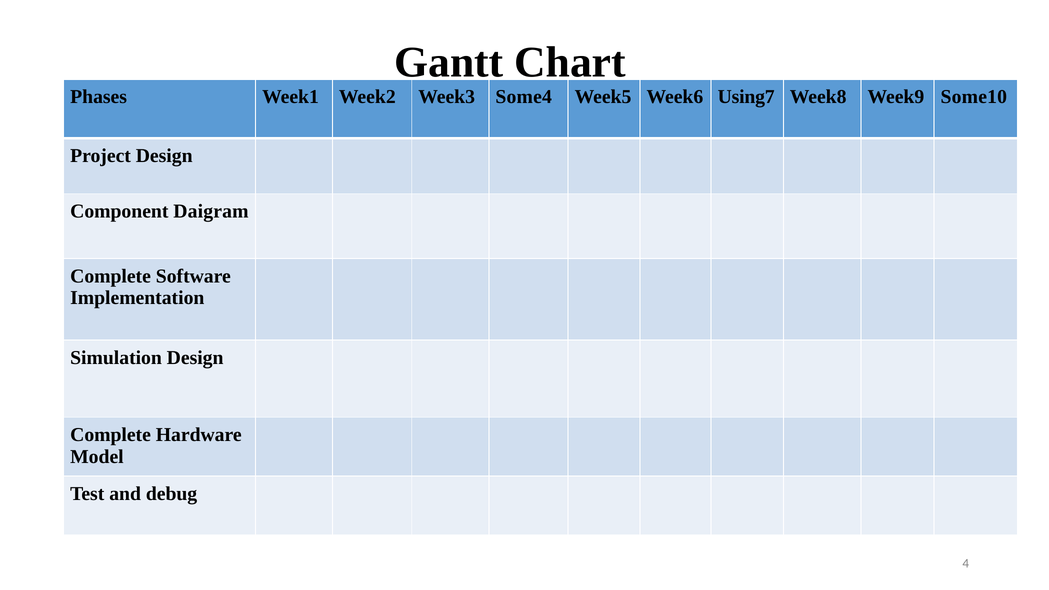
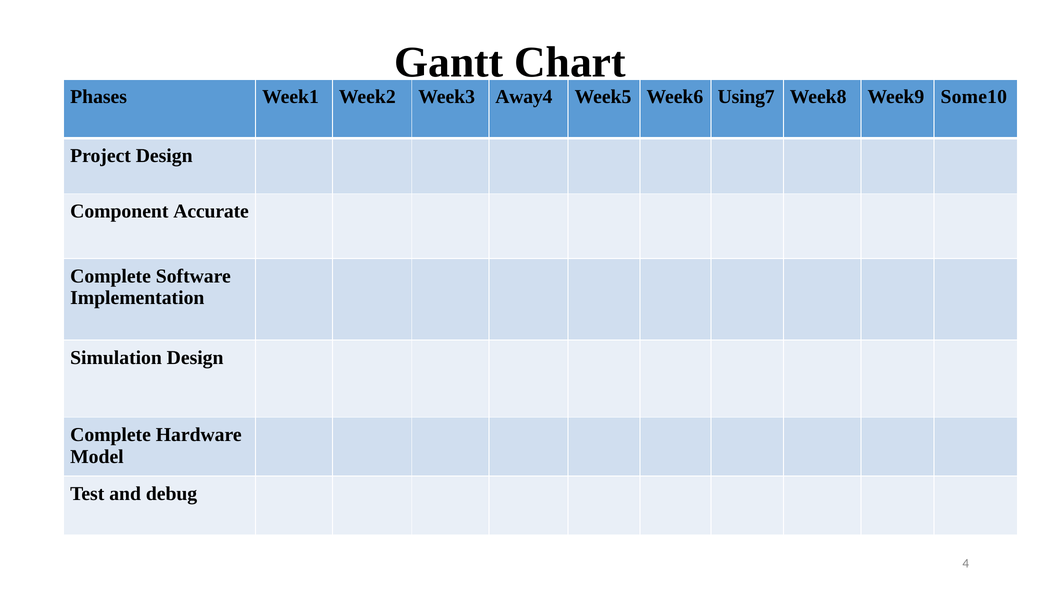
Some4: Some4 -> Away4
Daigram: Daigram -> Accurate
